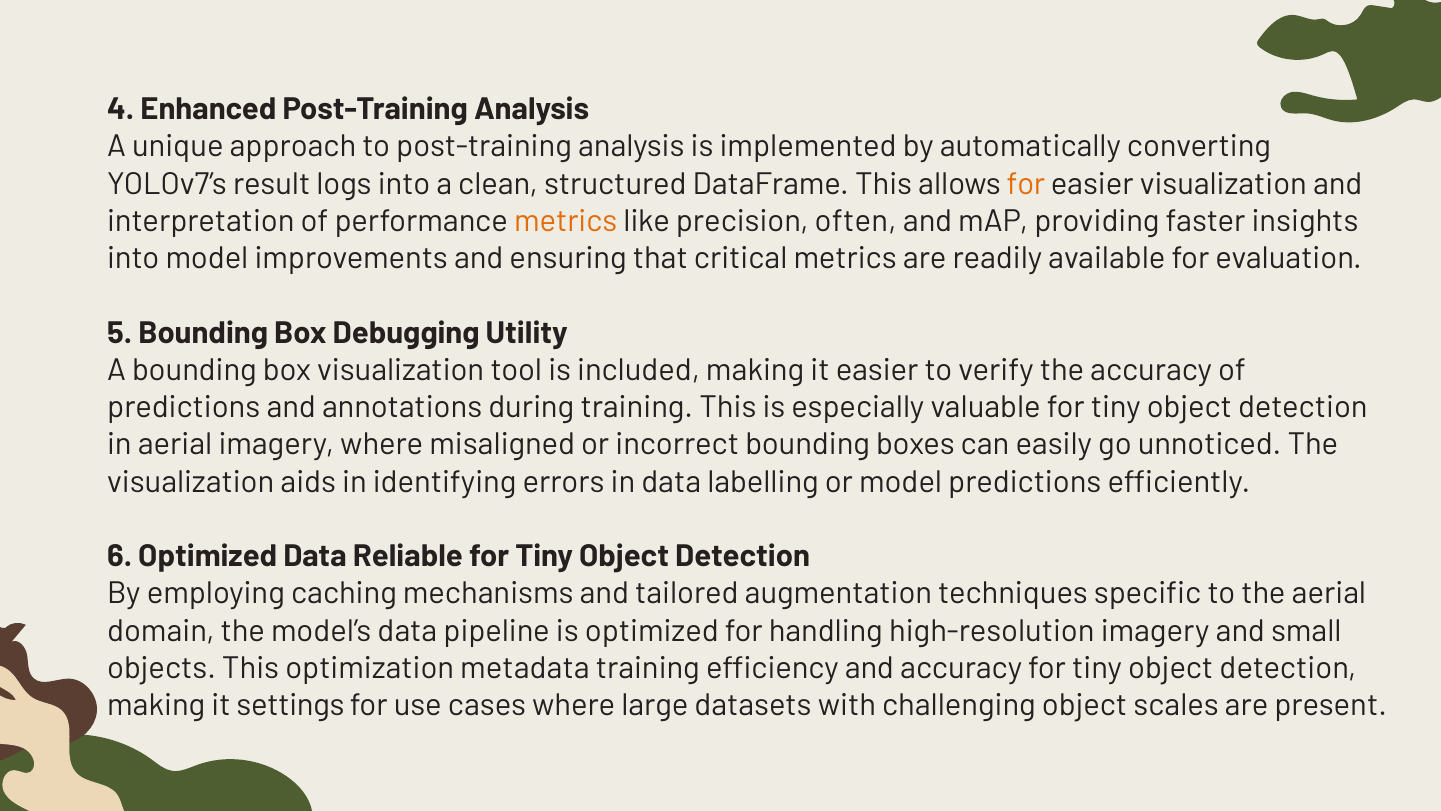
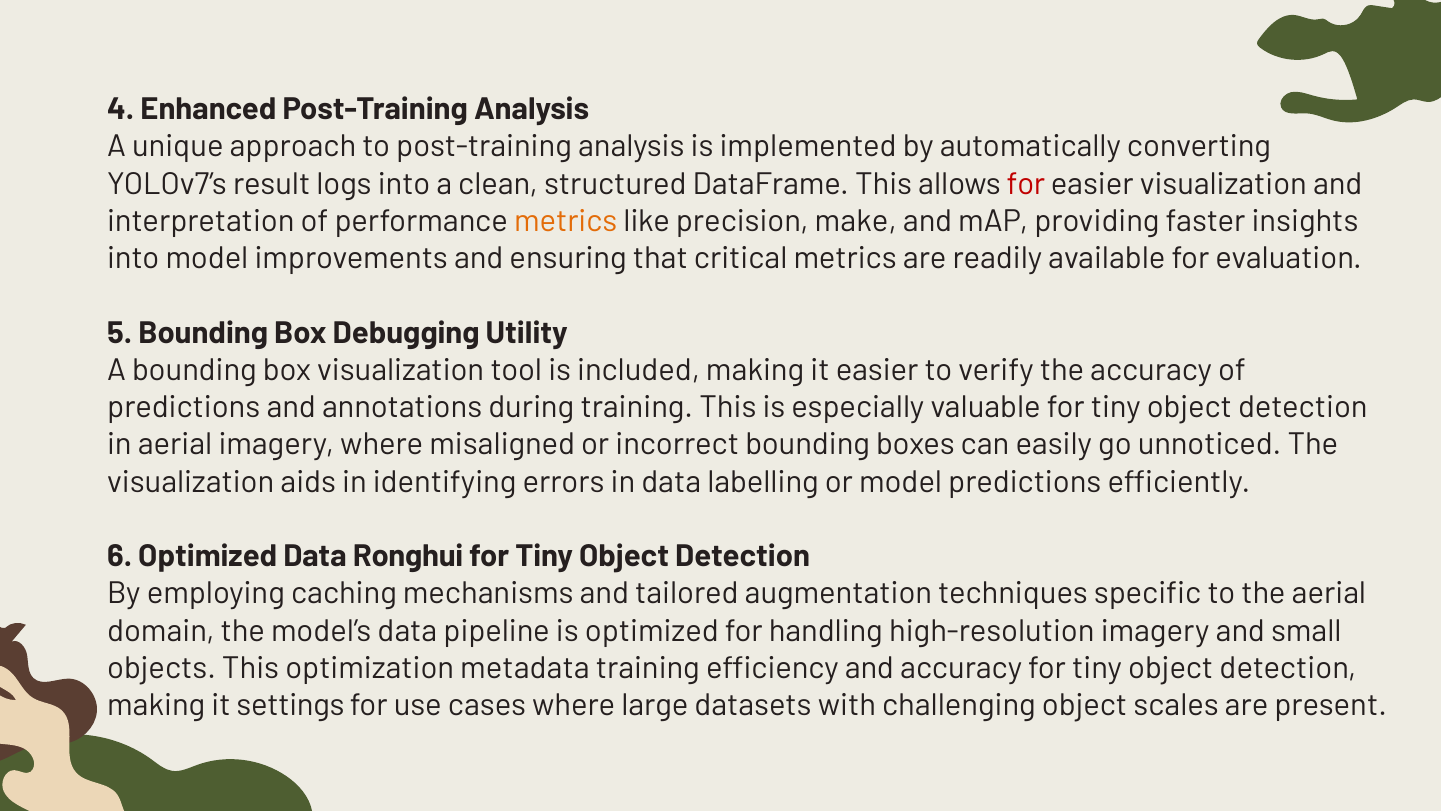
for at (1026, 184) colour: orange -> red
often: often -> make
Reliable: Reliable -> Ronghui
